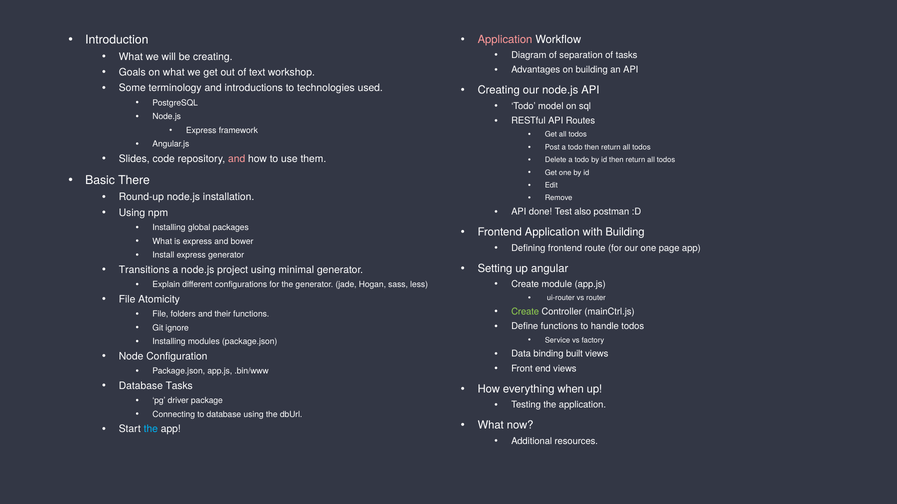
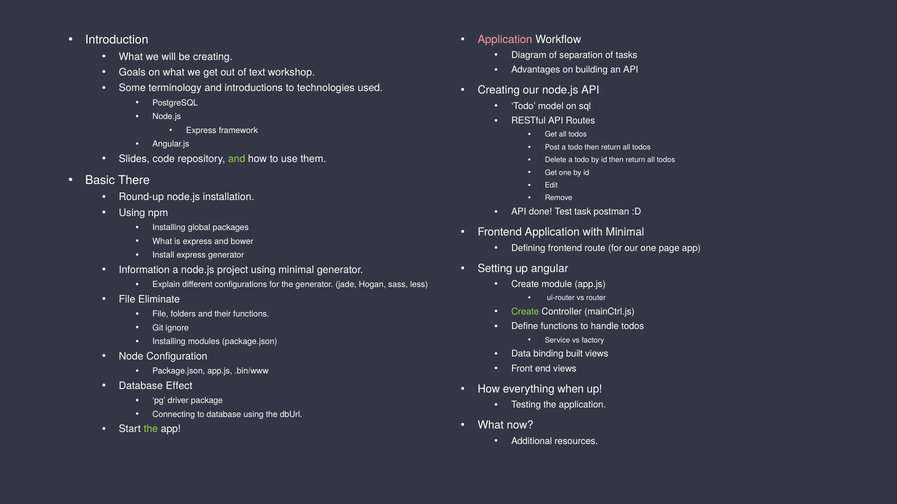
and at (237, 159) colour: pink -> light green
also: also -> task
with Building: Building -> Minimal
Transitions: Transitions -> Information
Atomicity: Atomicity -> Eliminate
Database Tasks: Tasks -> Effect
the at (151, 430) colour: light blue -> light green
